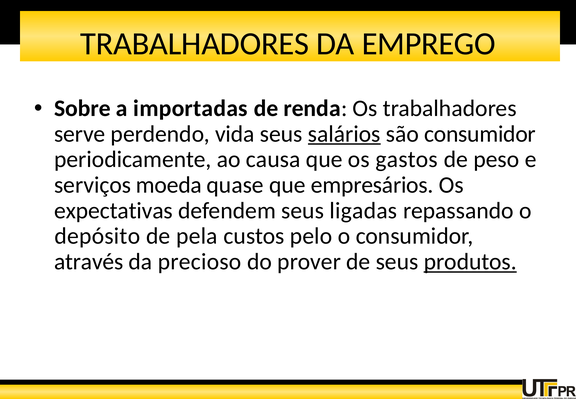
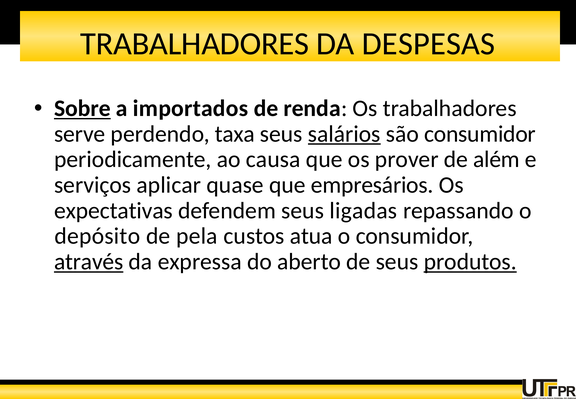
EMPREGO: EMPREGO -> DESPESAS
Sobre underline: none -> present
importadas: importadas -> importados
vida: vida -> taxa
gastos: gastos -> prover
peso: peso -> além
moeda: moeda -> aplicar
pelo: pelo -> atua
através underline: none -> present
precioso: precioso -> expressa
prover: prover -> aberto
